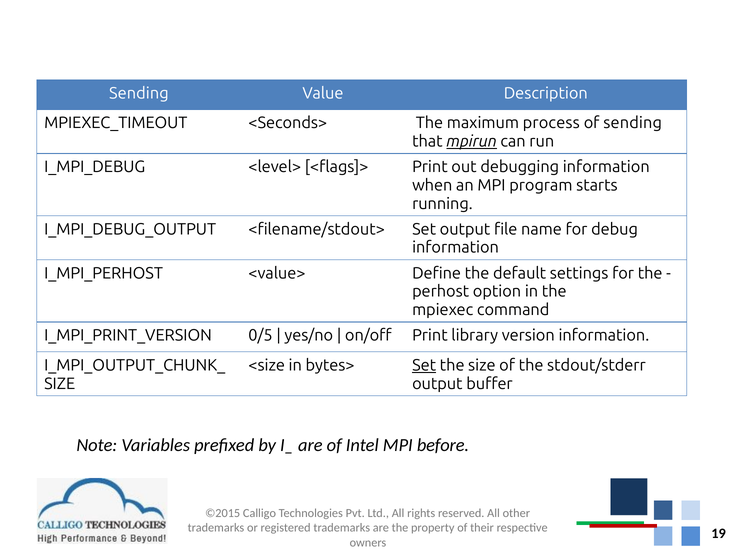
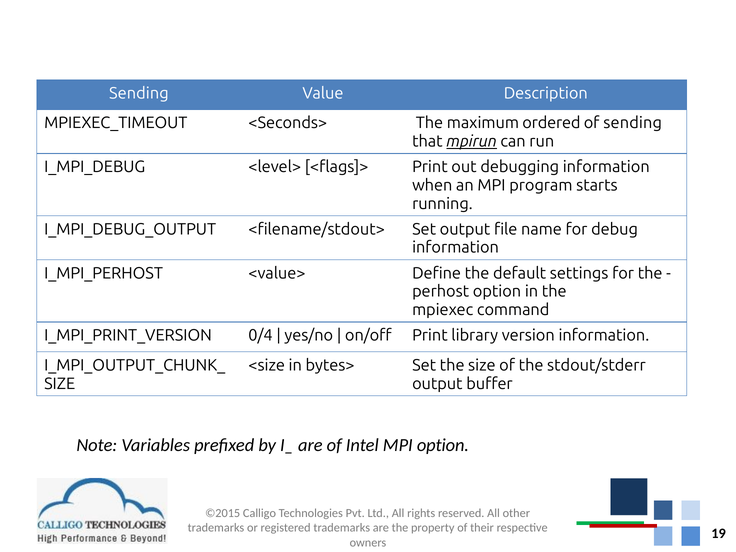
process: process -> ordered
0/5: 0/5 -> 0/4
Set at (424, 365) underline: present -> none
MPI before: before -> option
